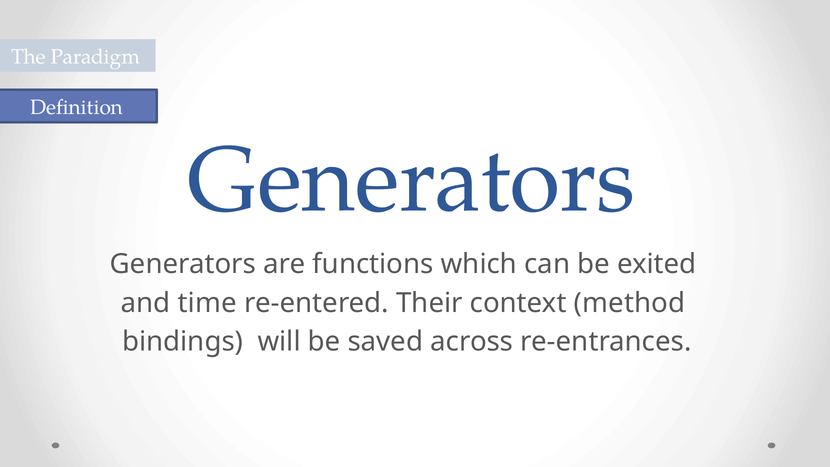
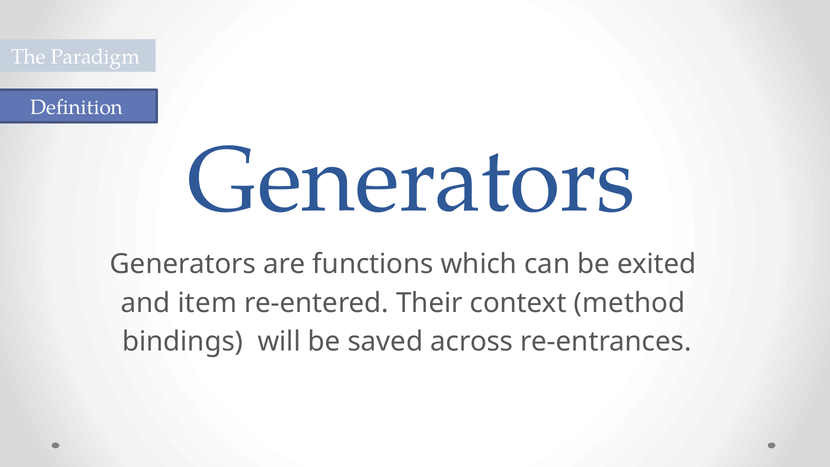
time: time -> item
